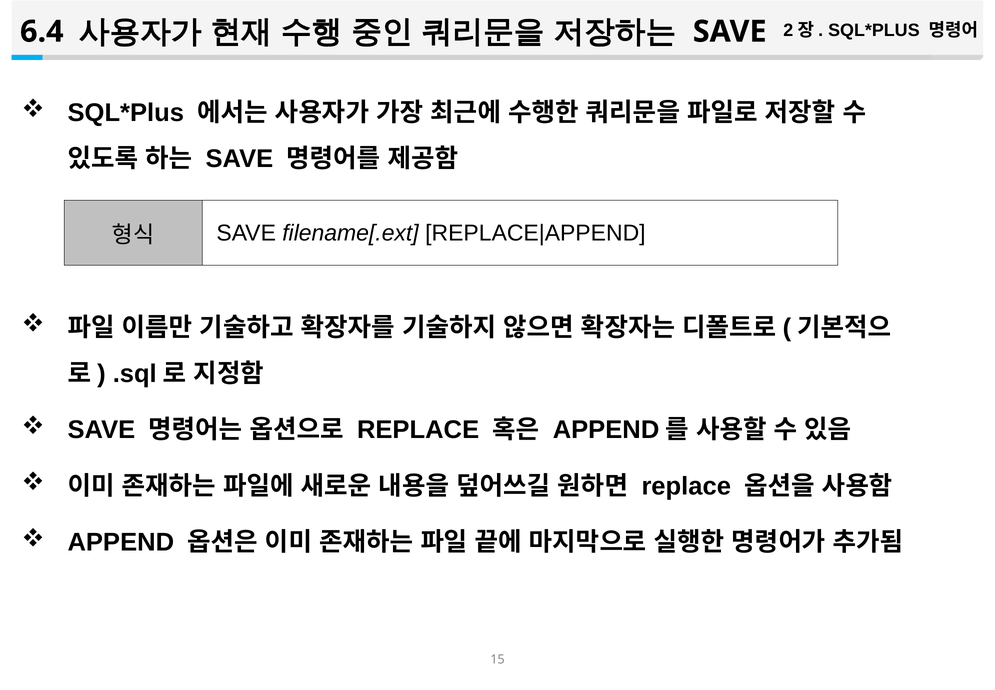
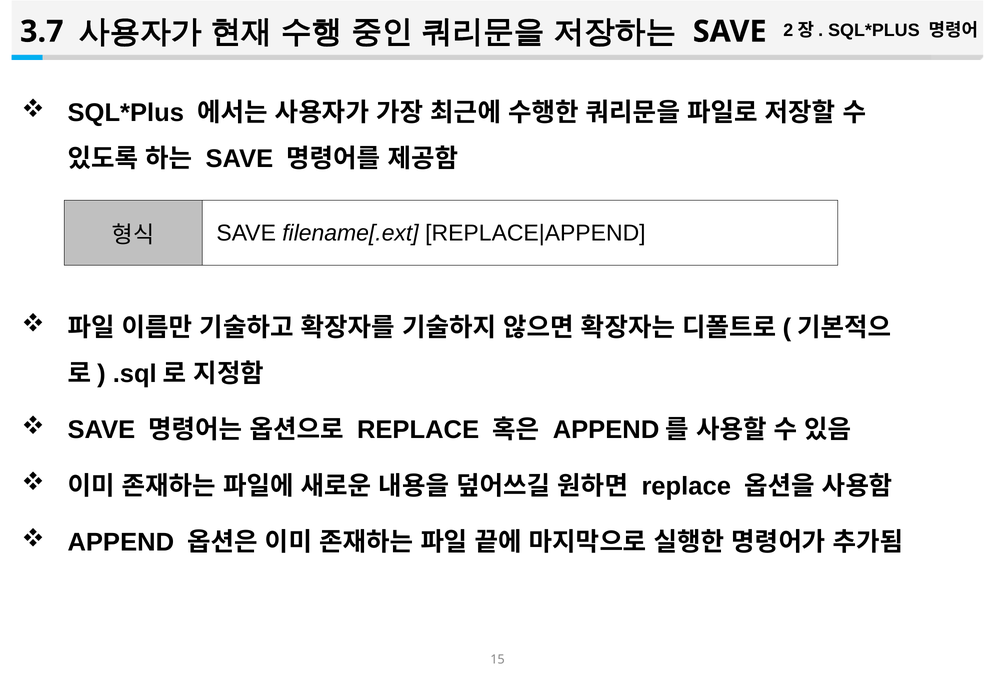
6.4: 6.4 -> 3.7
